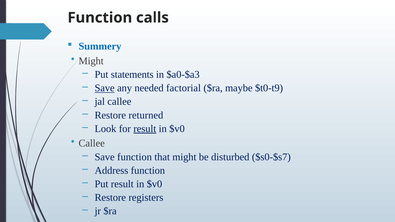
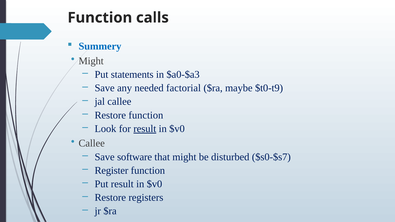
Save at (105, 88) underline: present -> none
Restore returned: returned -> function
Save function: function -> software
Address: Address -> Register
